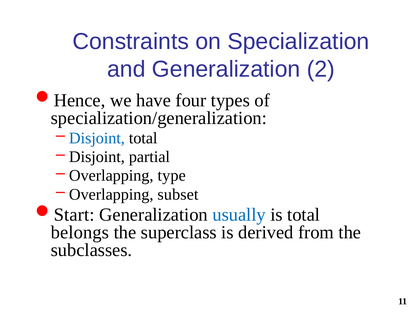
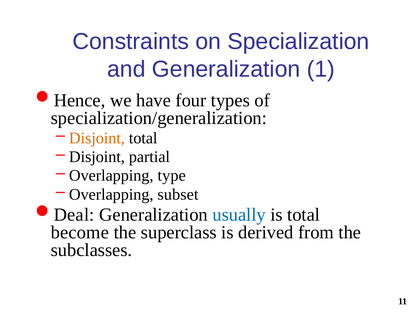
2: 2 -> 1
Disjoint at (97, 138) colour: blue -> orange
Start: Start -> Deal
belongs: belongs -> become
